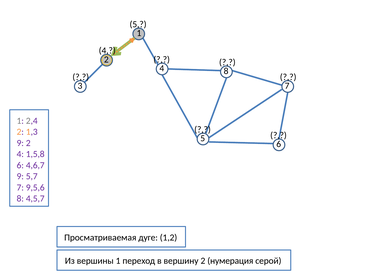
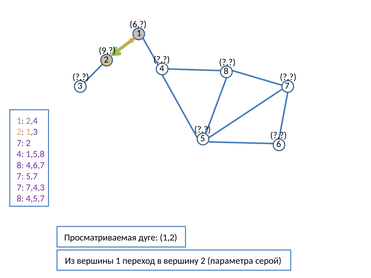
5 at (138, 24): 5 -> 6
4 at (107, 51): 4 -> 9
9 at (20, 143): 9 -> 7
6 at (20, 165): 6 -> 8
9 at (20, 177): 9 -> 7
9,5,6: 9,5,6 -> 7,4,3
нумерация: нумерация -> параметра
